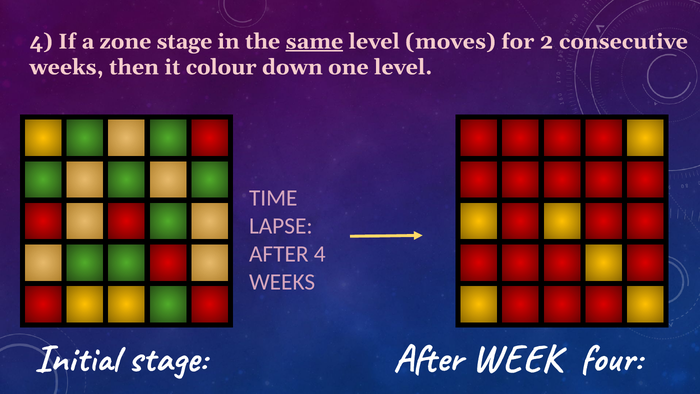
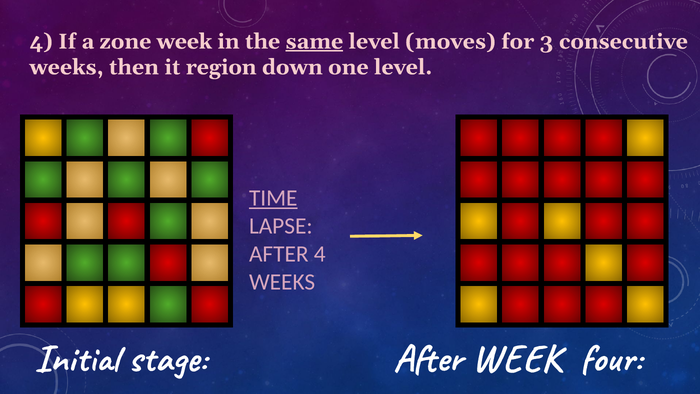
zone stage: stage -> week
2: 2 -> 3
colour: colour -> region
TIME underline: none -> present
